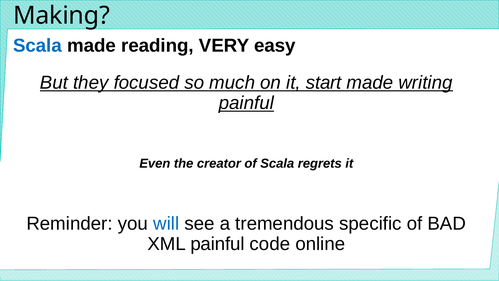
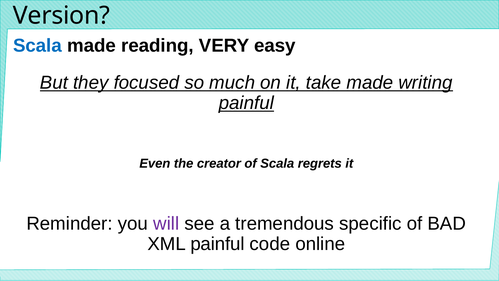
Making: Making -> Version
start: start -> take
will colour: blue -> purple
